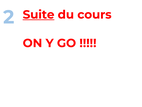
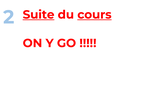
cours underline: none -> present
